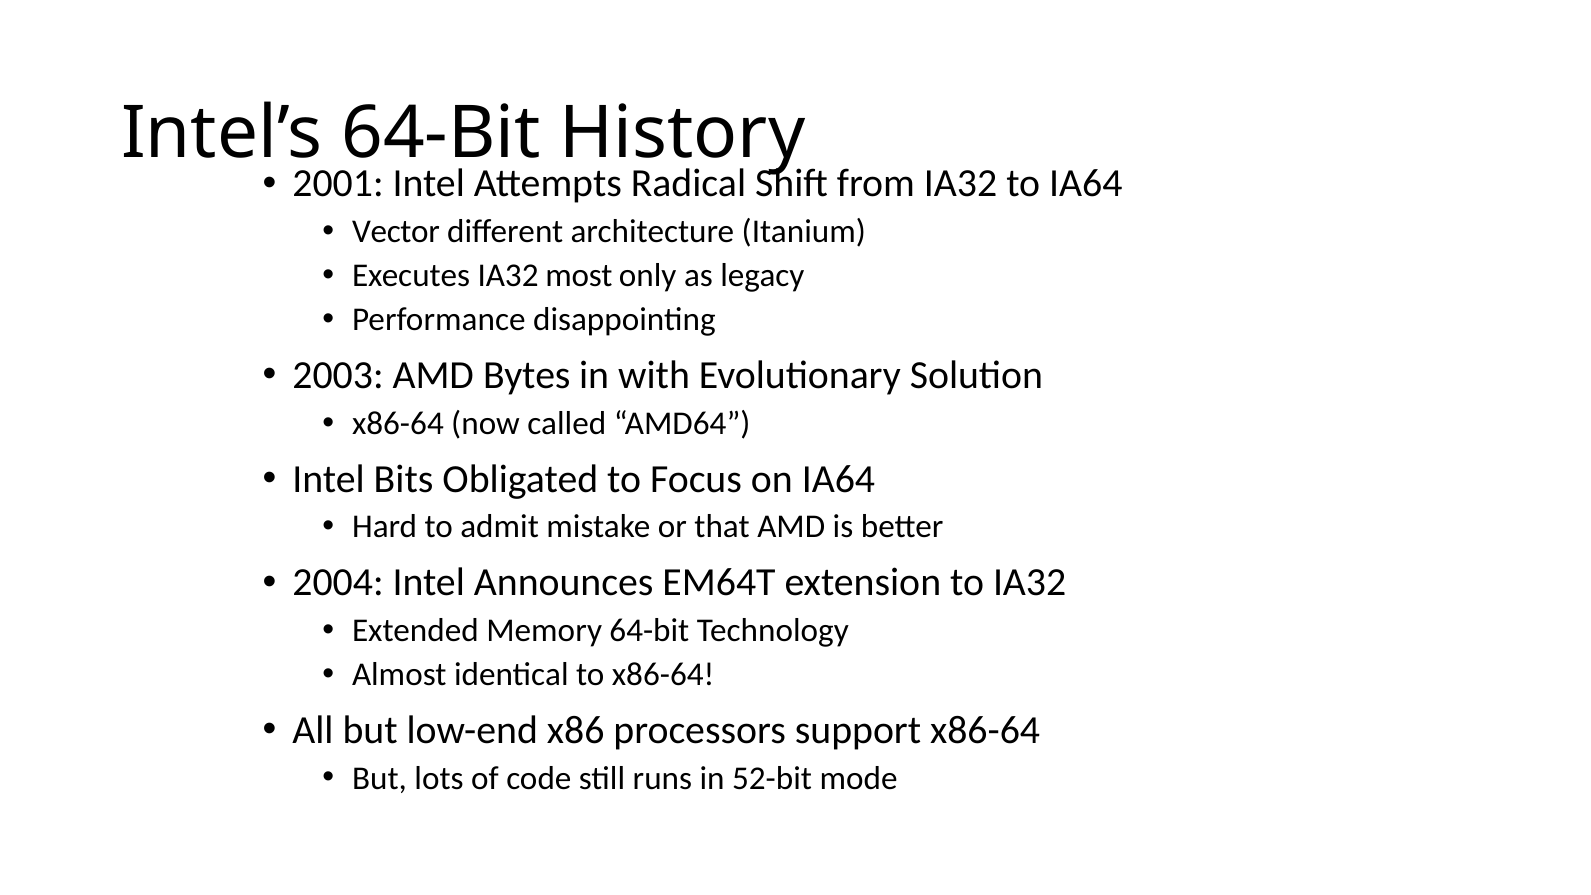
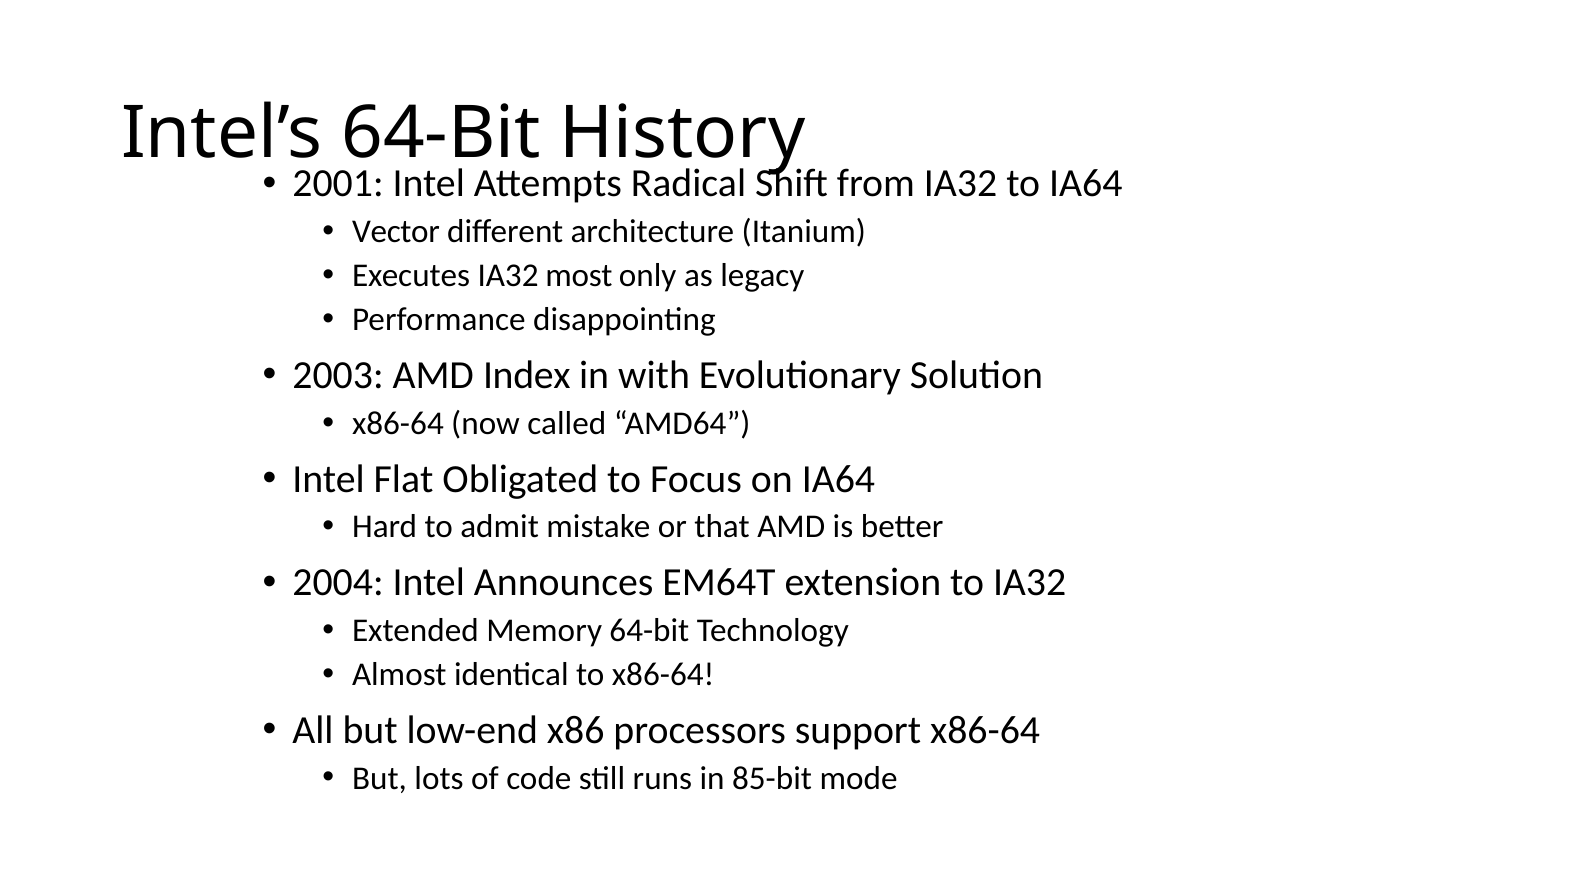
Bytes: Bytes -> Index
Bits: Bits -> Flat
52-bit: 52-bit -> 85-bit
